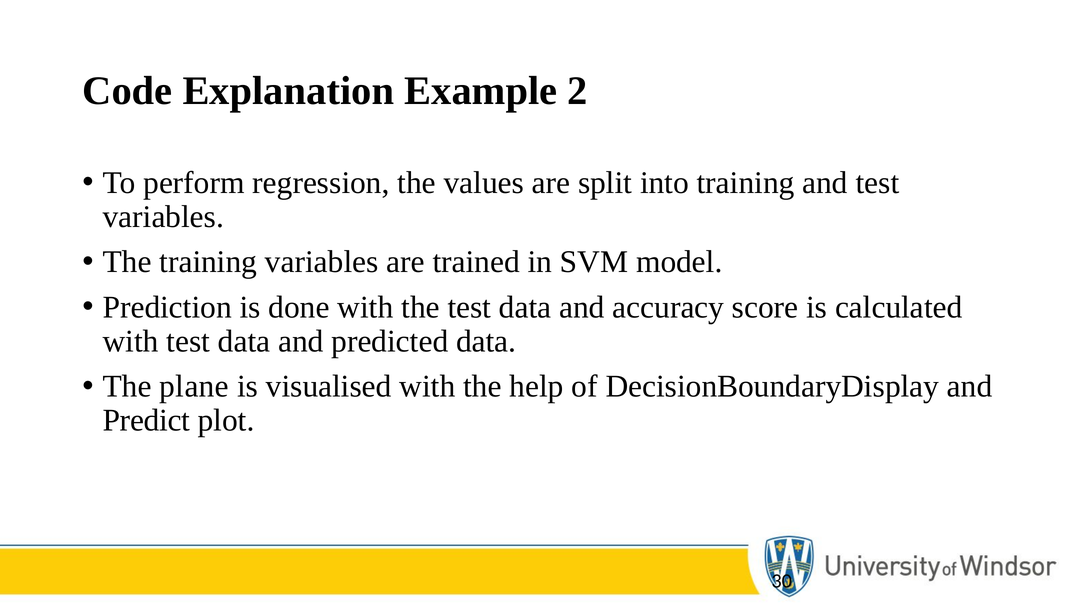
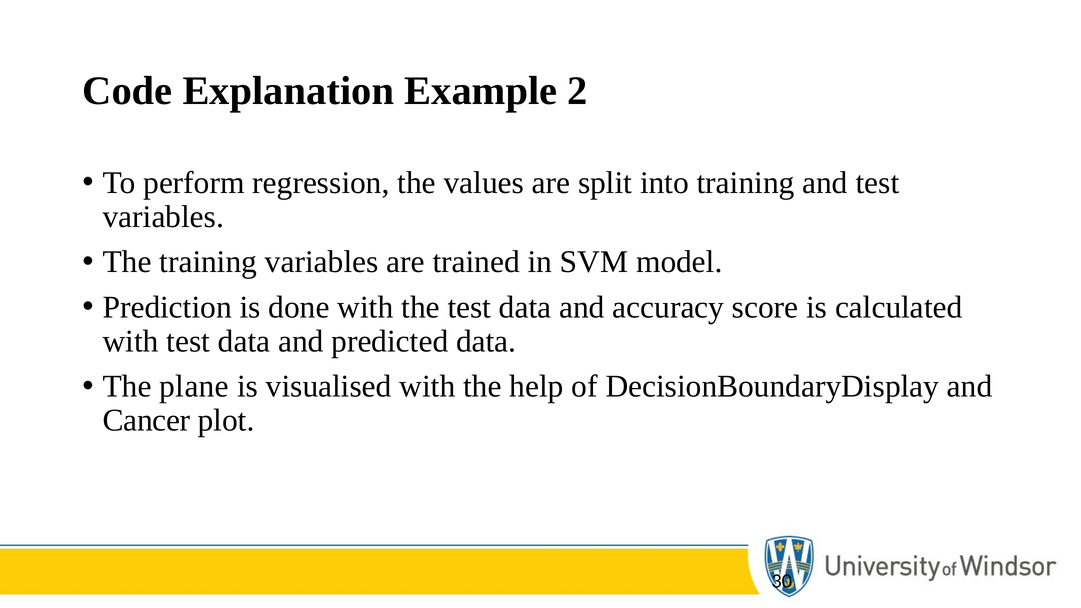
Predict: Predict -> Cancer
